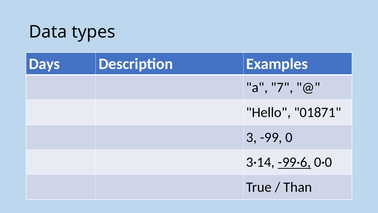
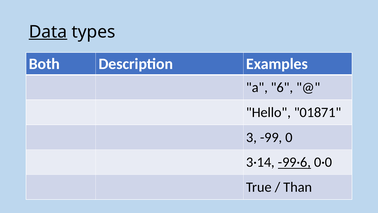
Data underline: none -> present
Days: Days -> Both
7: 7 -> 6
